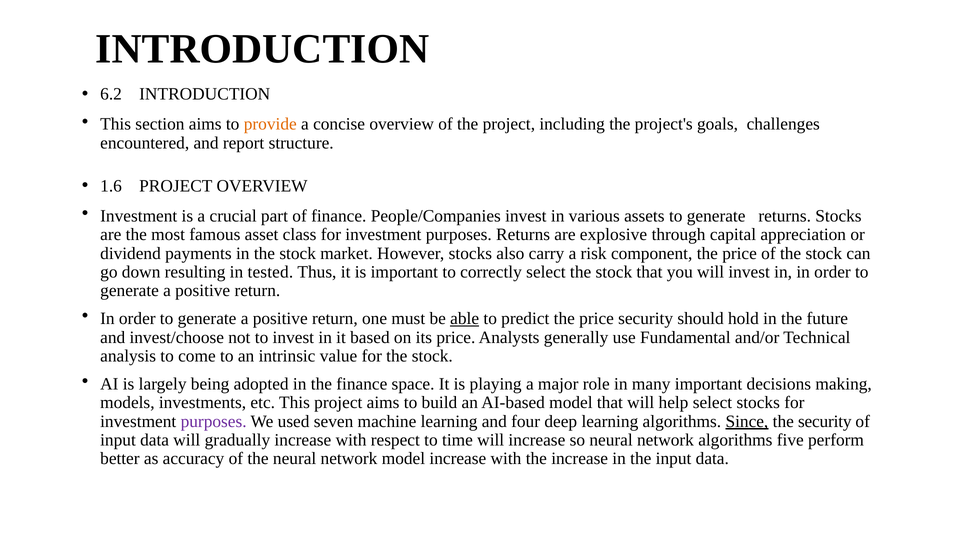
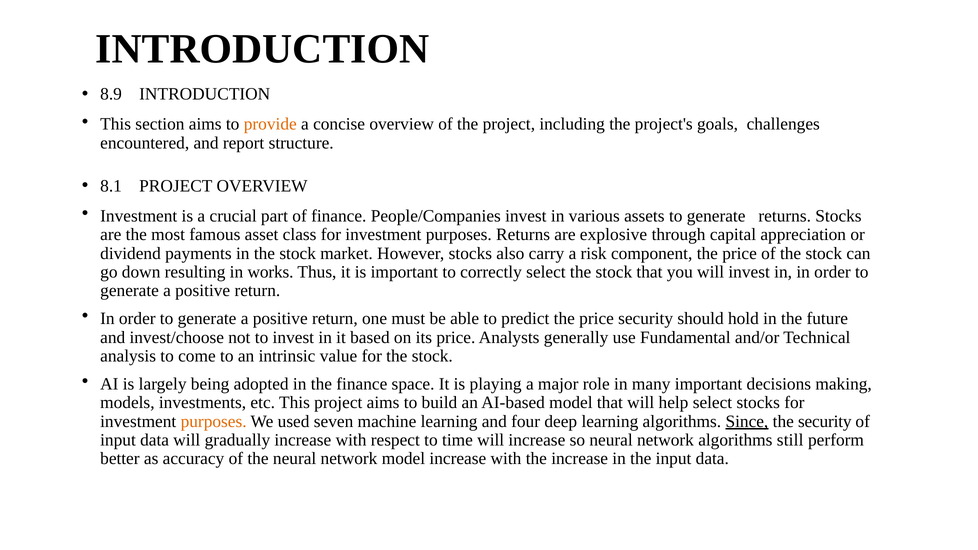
6.2: 6.2 -> 8.9
1.6: 1.6 -> 8.1
tested: tested -> works
able underline: present -> none
purposes at (214, 421) colour: purple -> orange
five: five -> still
